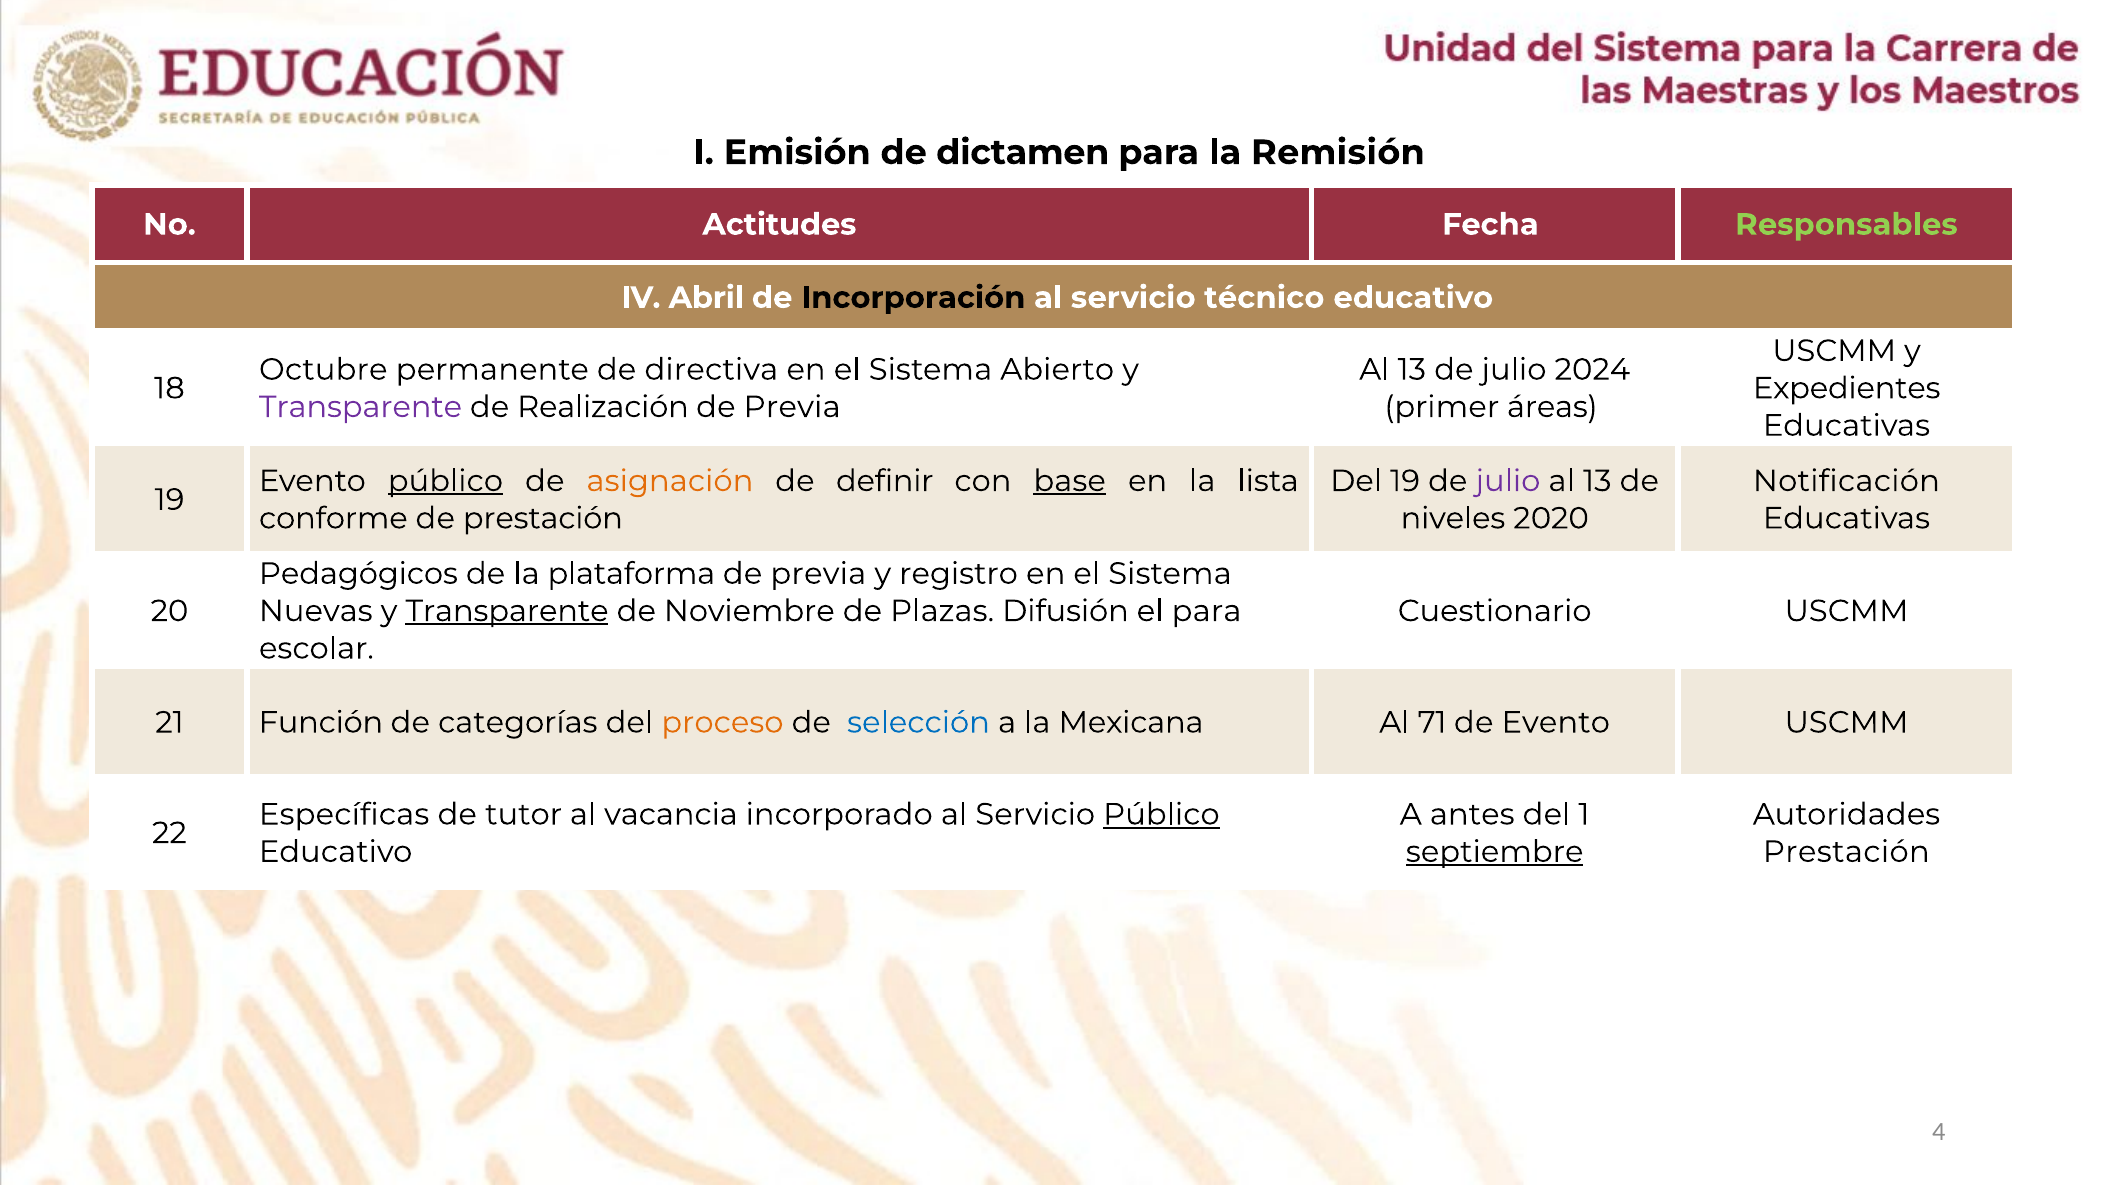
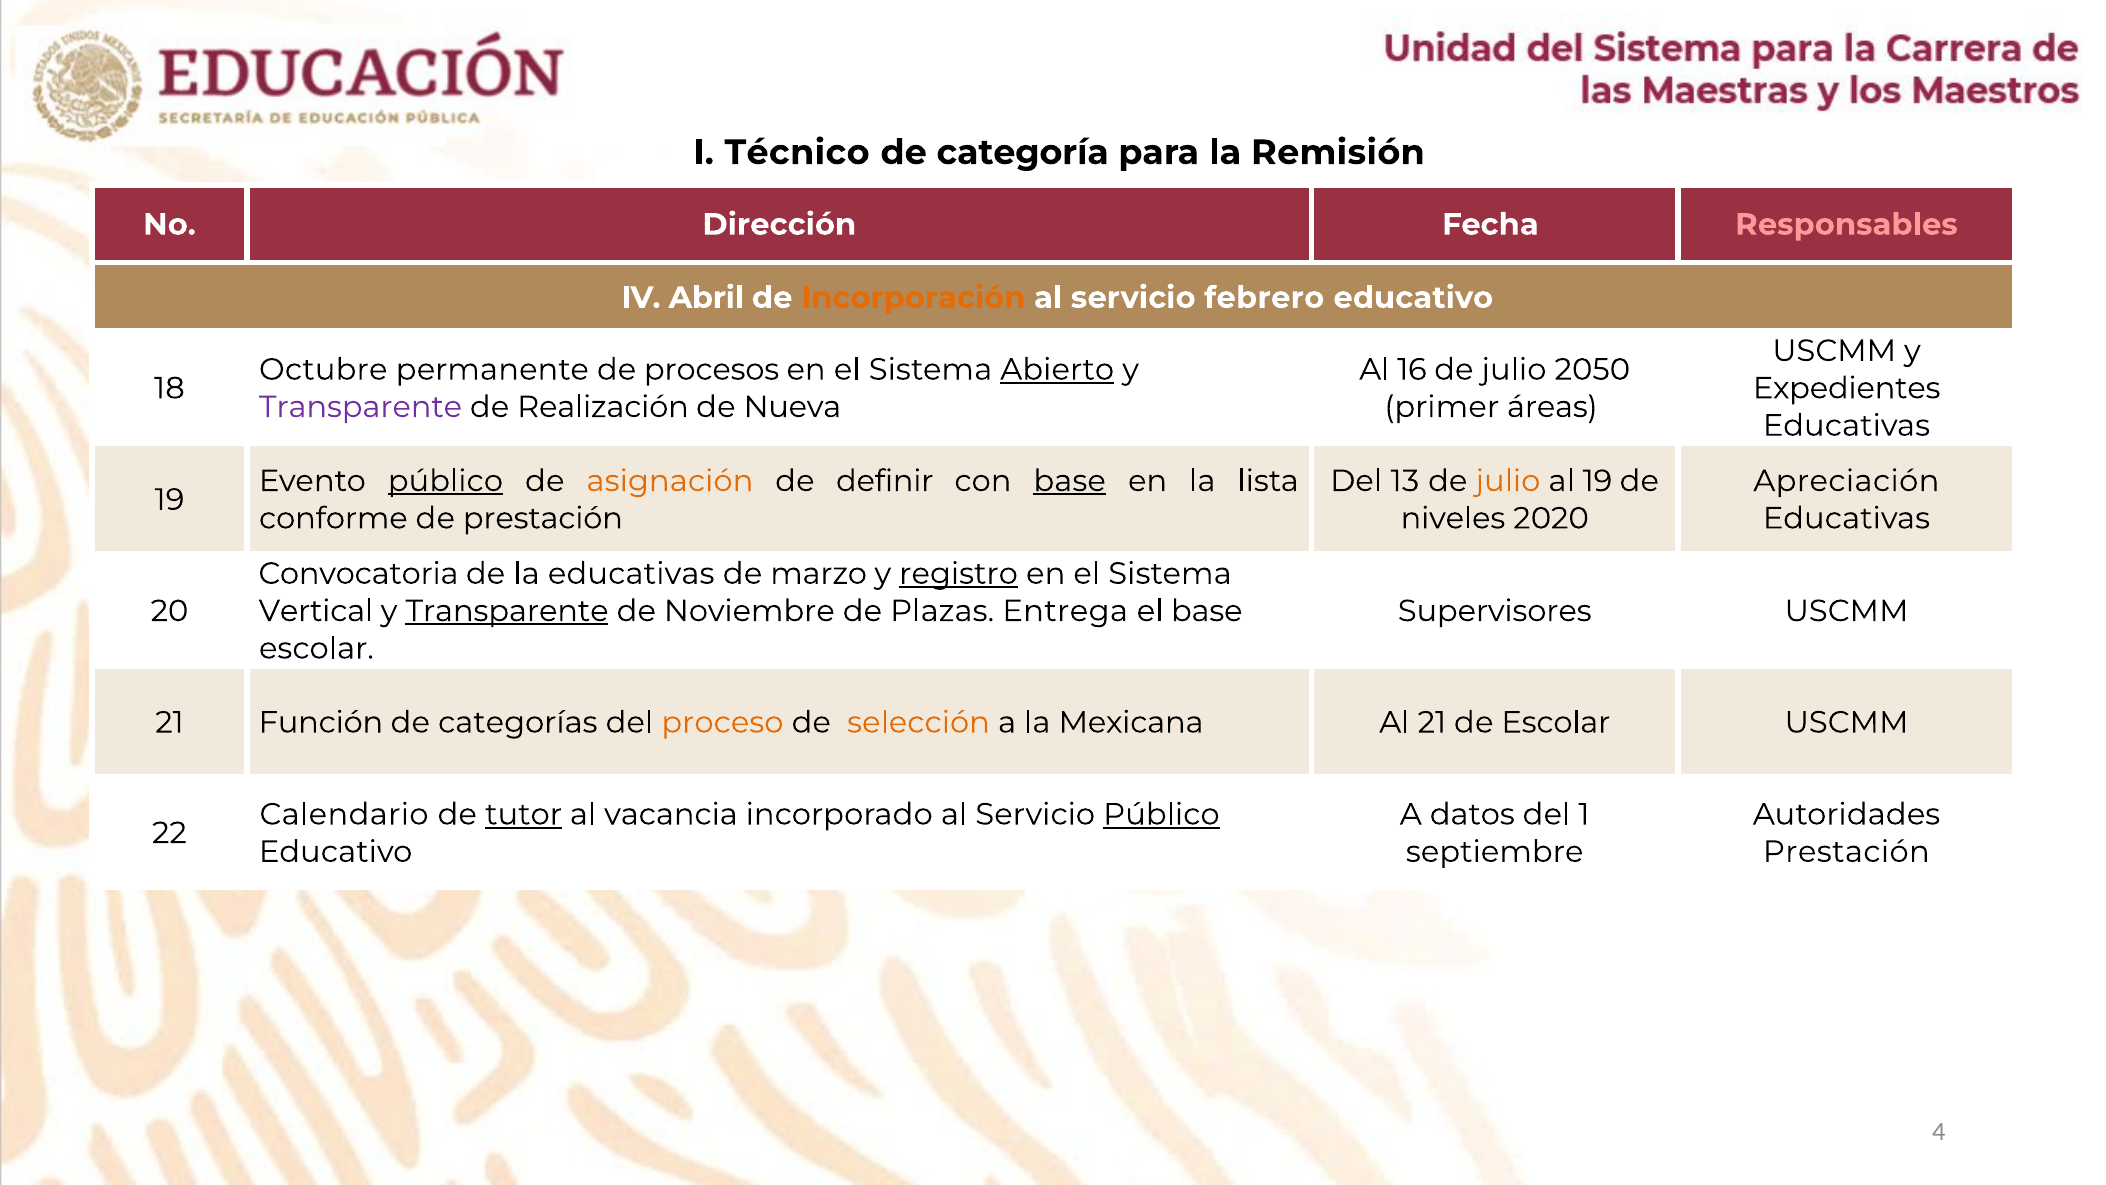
Emisión: Emisión -> Técnico
dictamen: dictamen -> categoría
Actitudes: Actitudes -> Dirección
Responsables colour: light green -> pink
Incorporación colour: black -> orange
técnico: técnico -> febrero
directiva: directiva -> procesos
Abierto underline: none -> present
13 at (1412, 369): 13 -> 16
2024: 2024 -> 2050
Previa at (792, 407): Previa -> Nueva
Del 19: 19 -> 13
julio at (1508, 481) colour: purple -> orange
13 at (1597, 481): 13 -> 19
Notificación: Notificación -> Apreciación
Pedagógicos: Pedagógicos -> Convocatoria
la plataforma: plataforma -> educativas
previa at (818, 573): previa -> marzo
registro underline: none -> present
Nuevas: Nuevas -> Vertical
Difusión: Difusión -> Entrega
el para: para -> base
Cuestionario: Cuestionario -> Supervisores
selección colour: blue -> orange
Al 71: 71 -> 21
de Evento: Evento -> Escolar
Específicas: Específicas -> Calendario
tutor underline: none -> present
antes: antes -> datos
septiembre underline: present -> none
